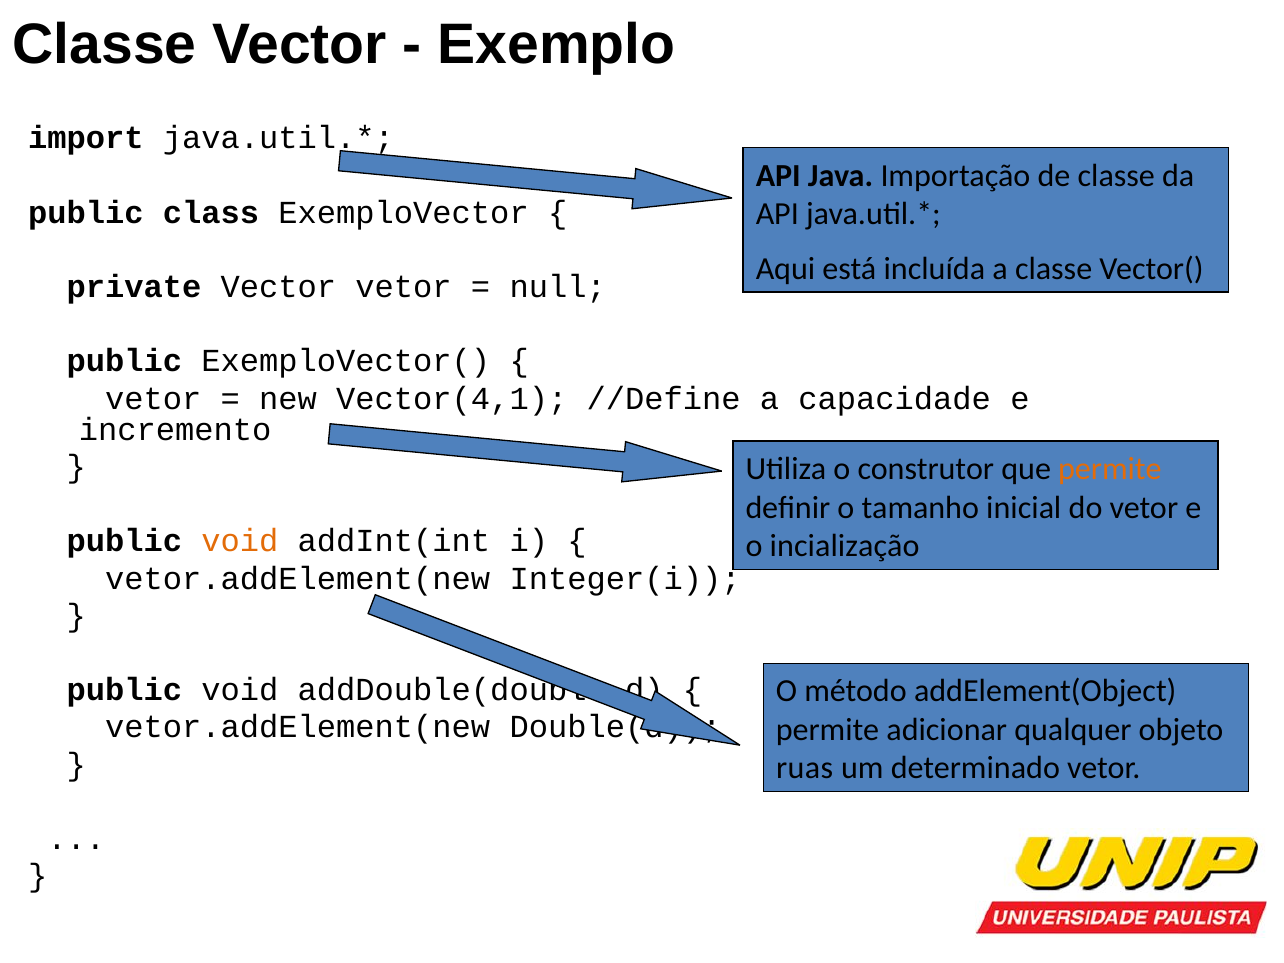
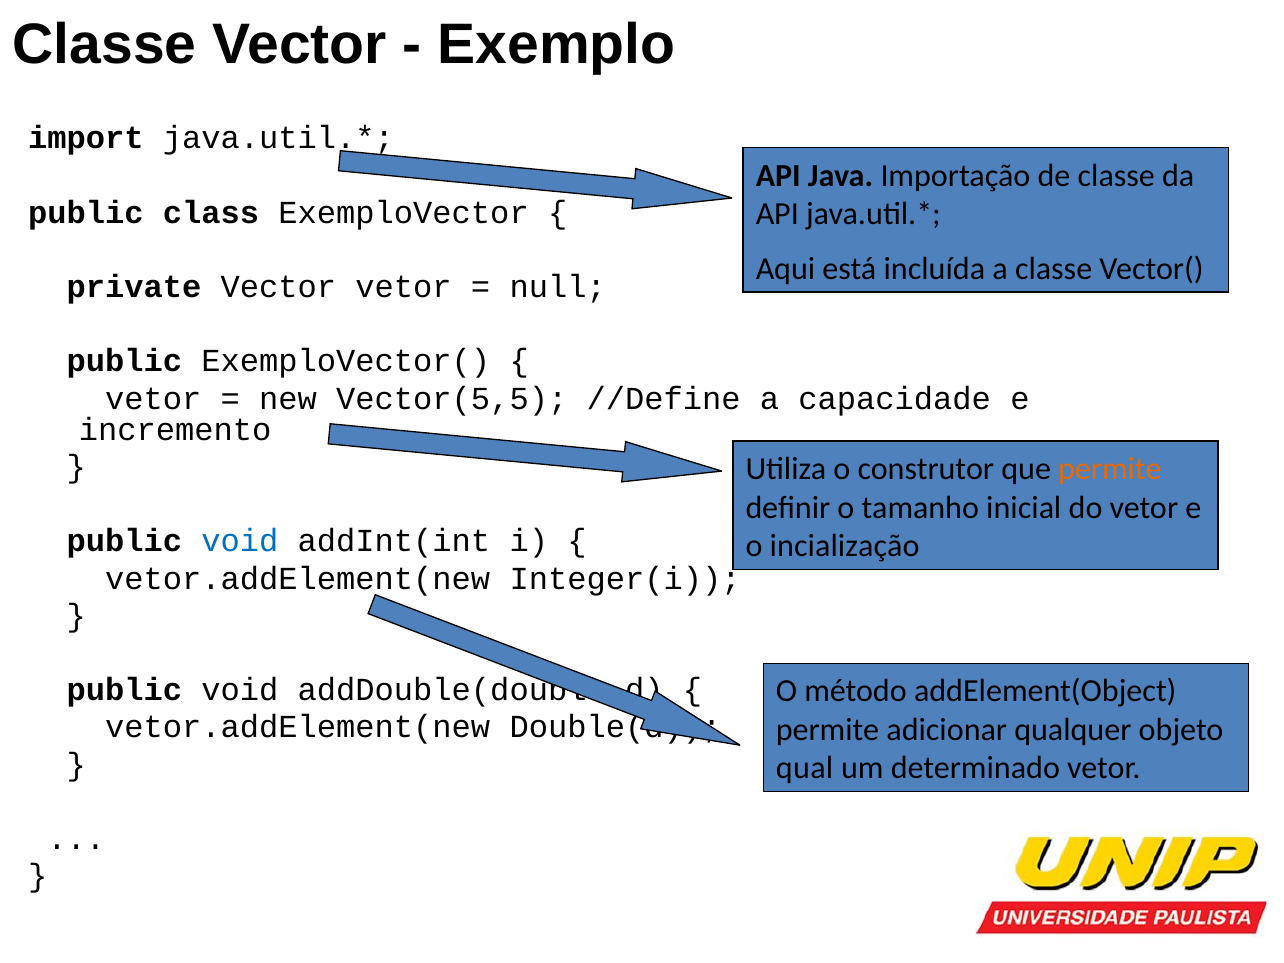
Vector(4,1: Vector(4,1 -> Vector(5,5
void at (240, 541) colour: orange -> blue
ruas: ruas -> qual
